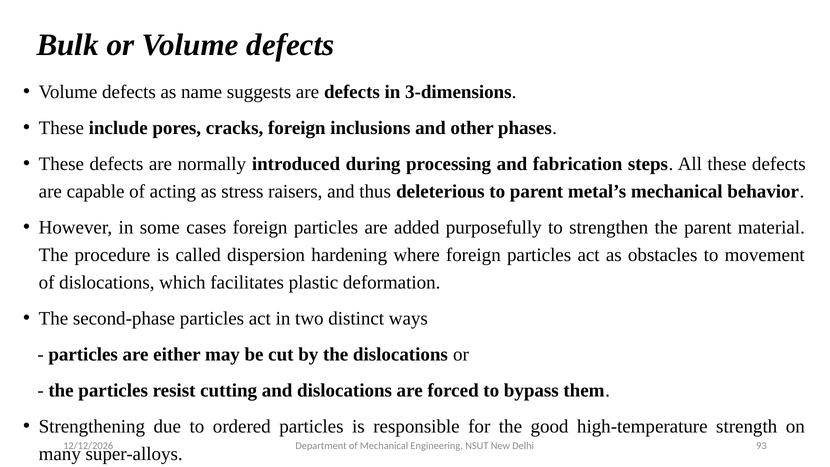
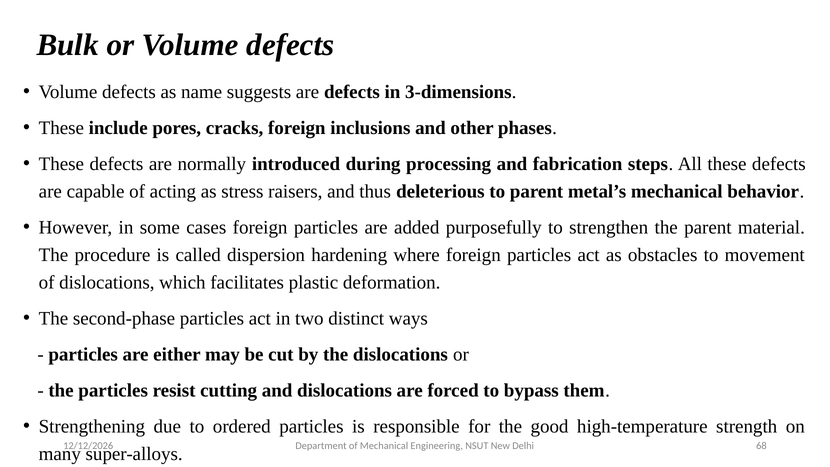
93: 93 -> 68
